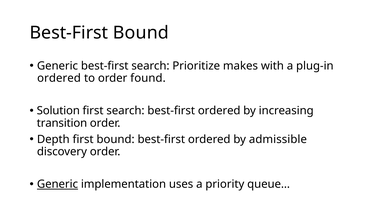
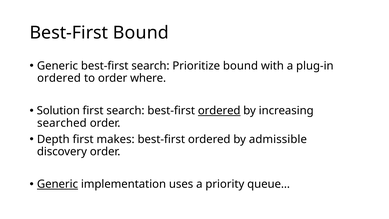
Prioritize makes: makes -> bound
found: found -> where
ordered at (219, 111) underline: none -> present
transition: transition -> searched
first bound: bound -> makes
